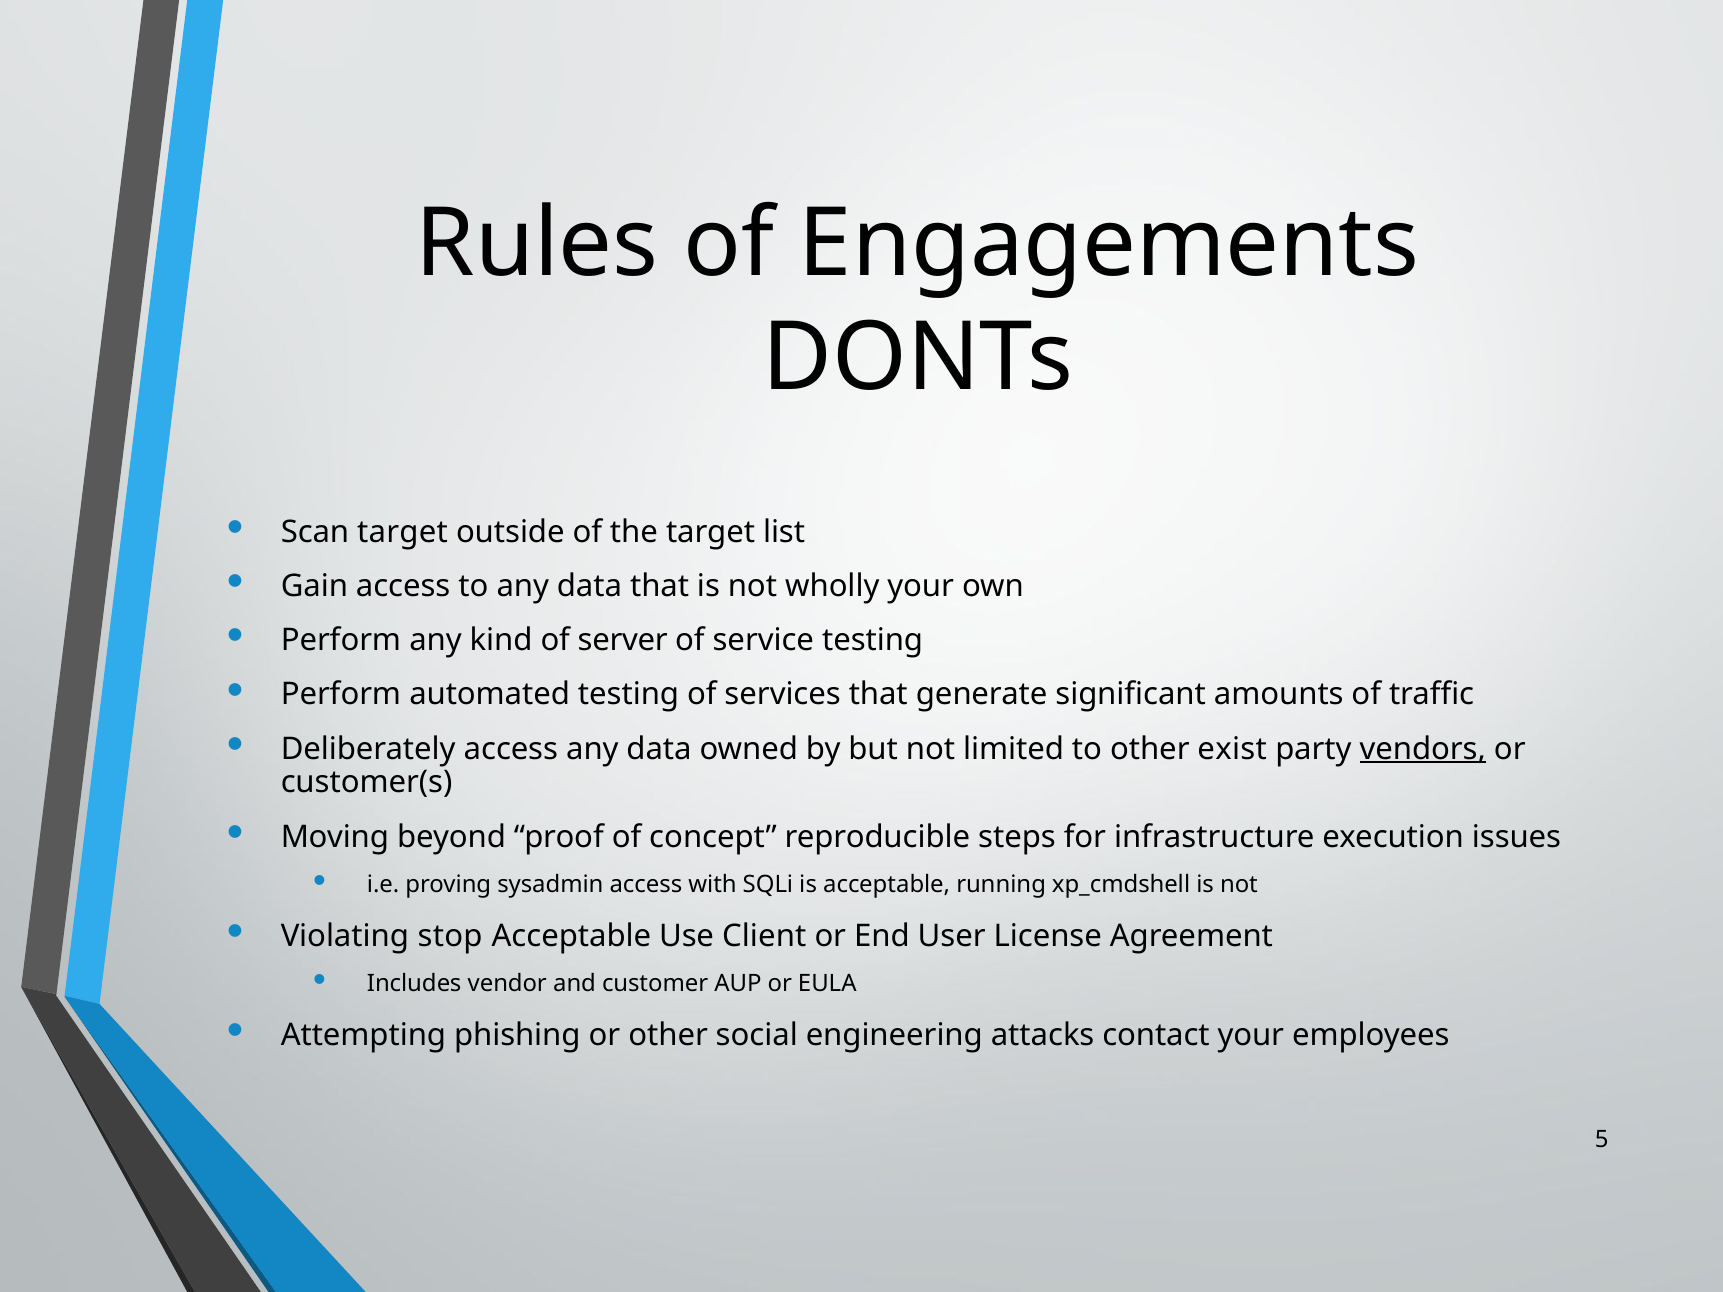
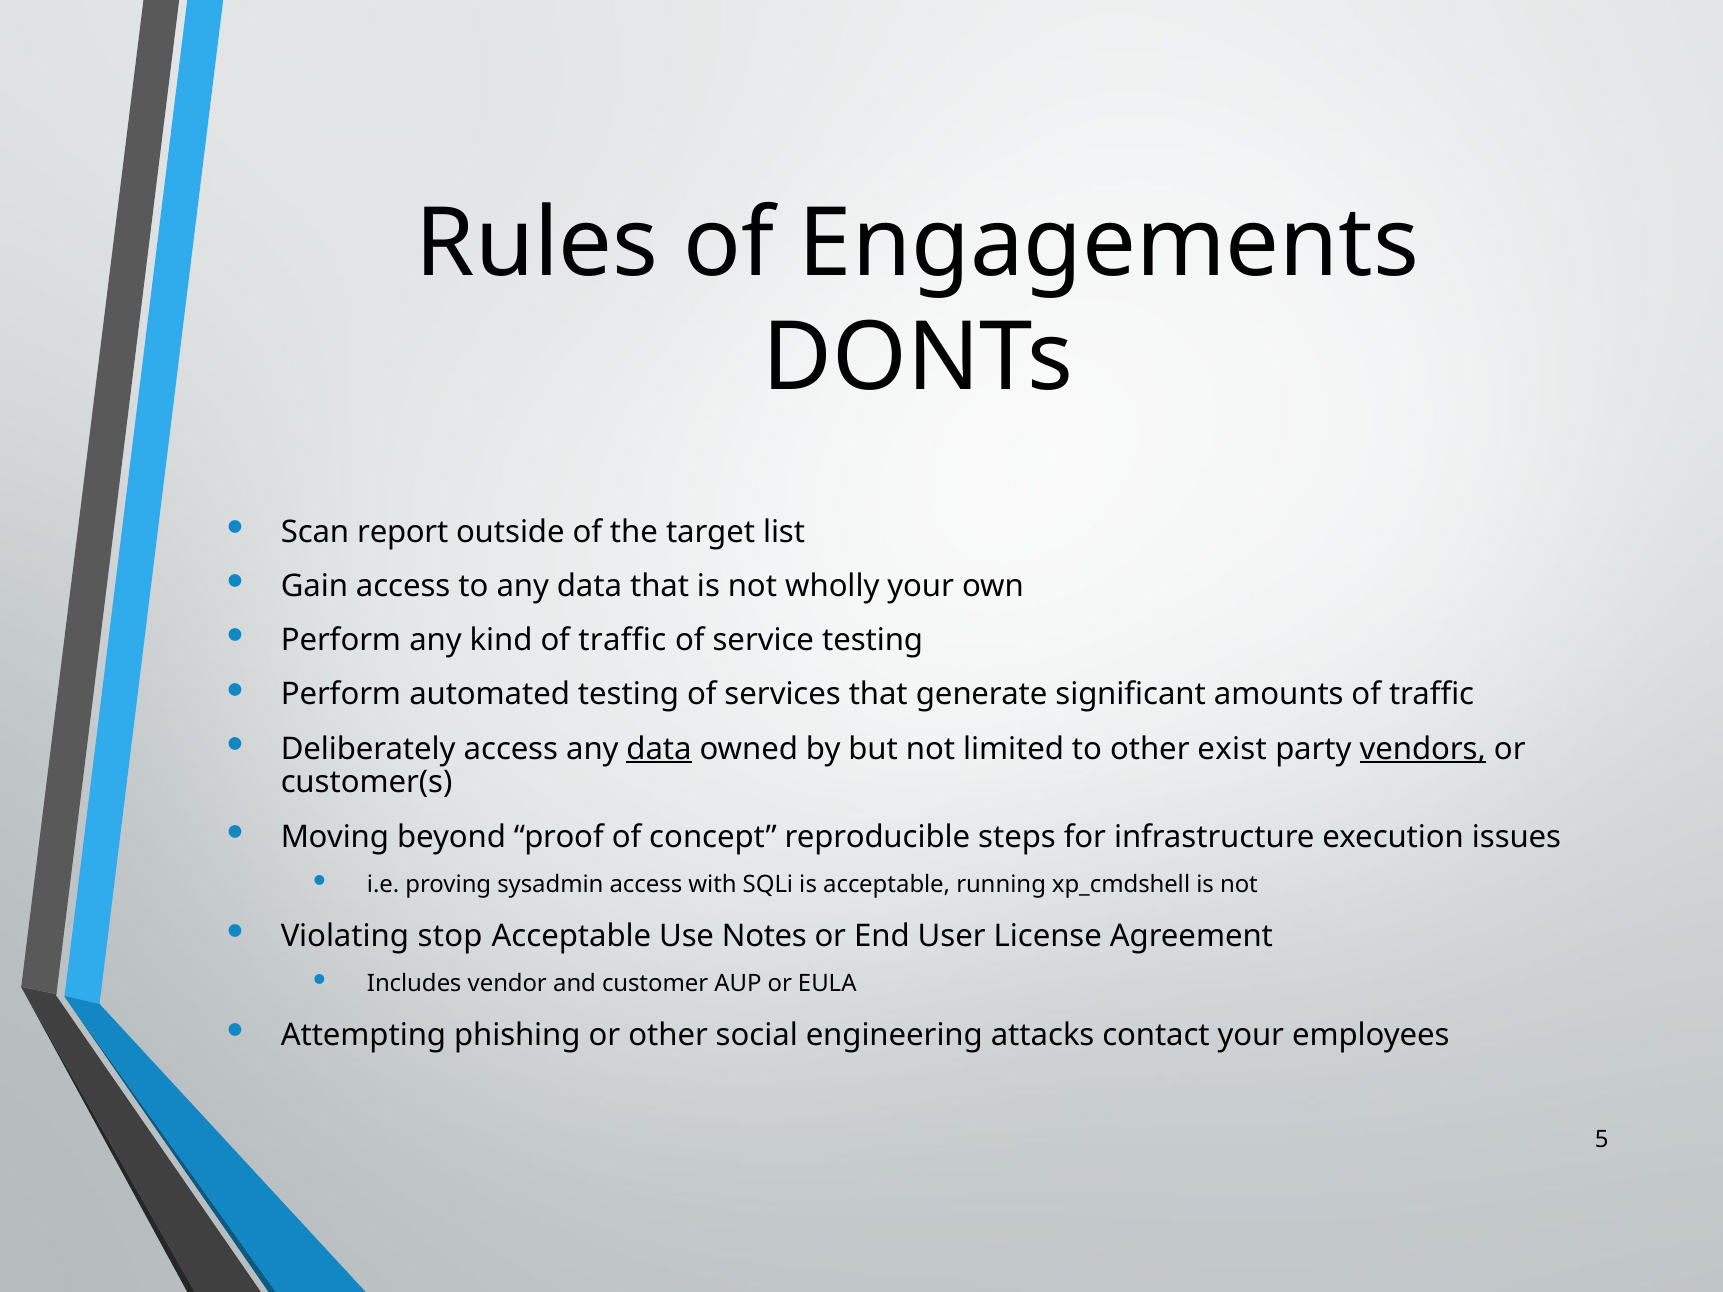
Scan target: target -> report
kind of server: server -> traffic
data at (659, 749) underline: none -> present
Client: Client -> Notes
